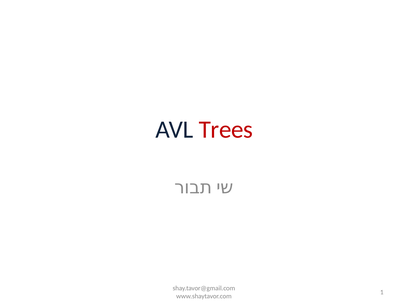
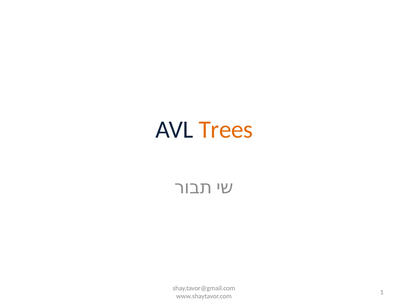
Trees colour: red -> orange
